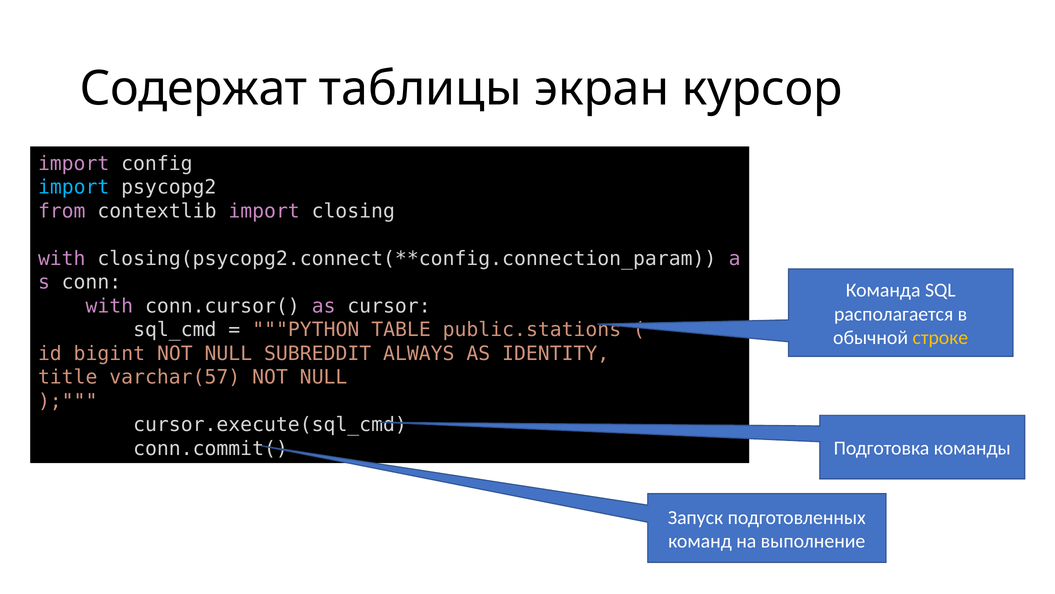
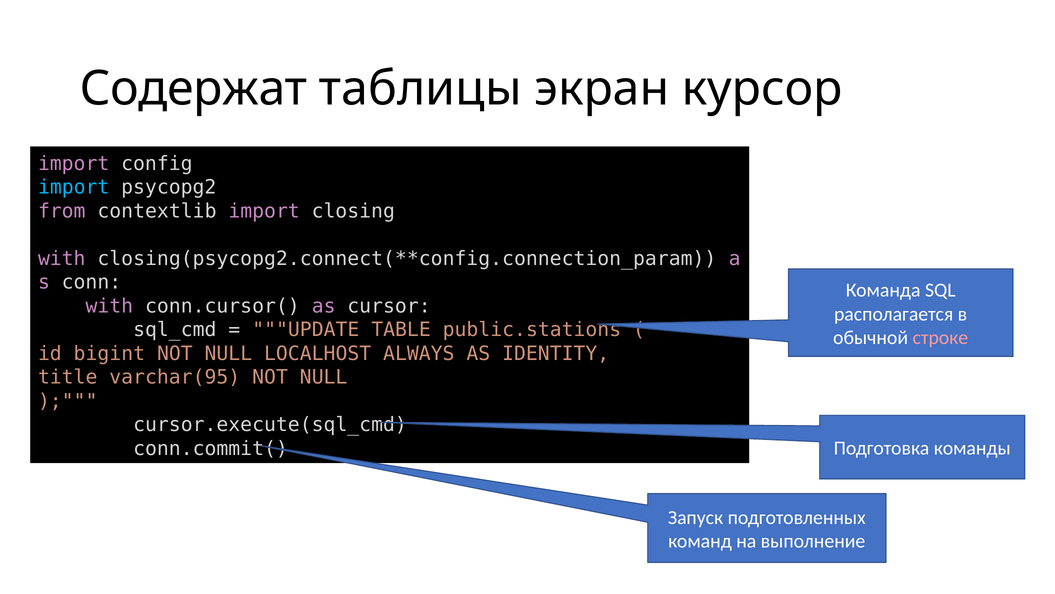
PYTHON: PYTHON -> UPDATE
строке colour: yellow -> pink
SUBREDDIT: SUBREDDIT -> LOCALHOST
varchar(57: varchar(57 -> varchar(95
